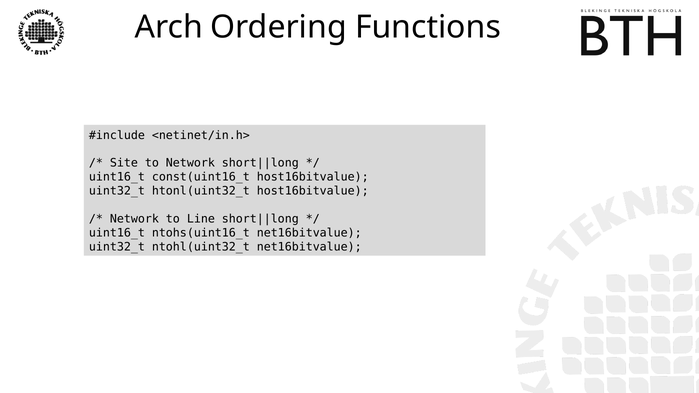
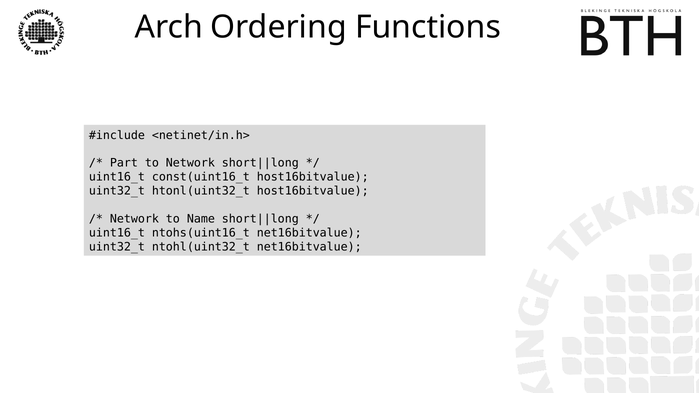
Site: Site -> Part
Line: Line -> Name
